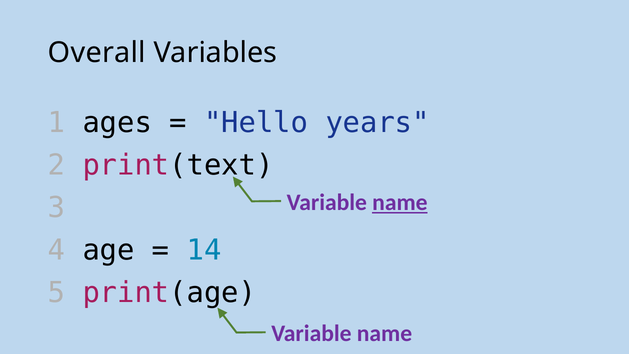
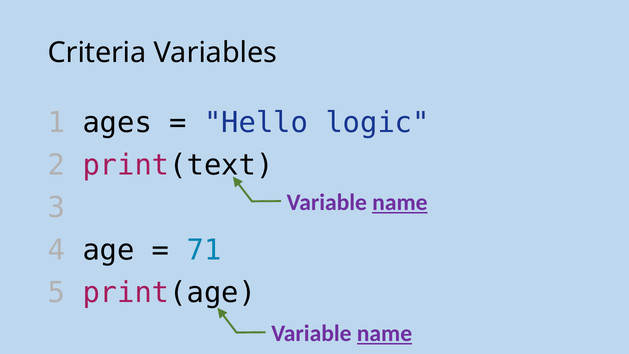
Overall: Overall -> Criteria
years: years -> logic
14: 14 -> 71
name at (384, 334) underline: none -> present
